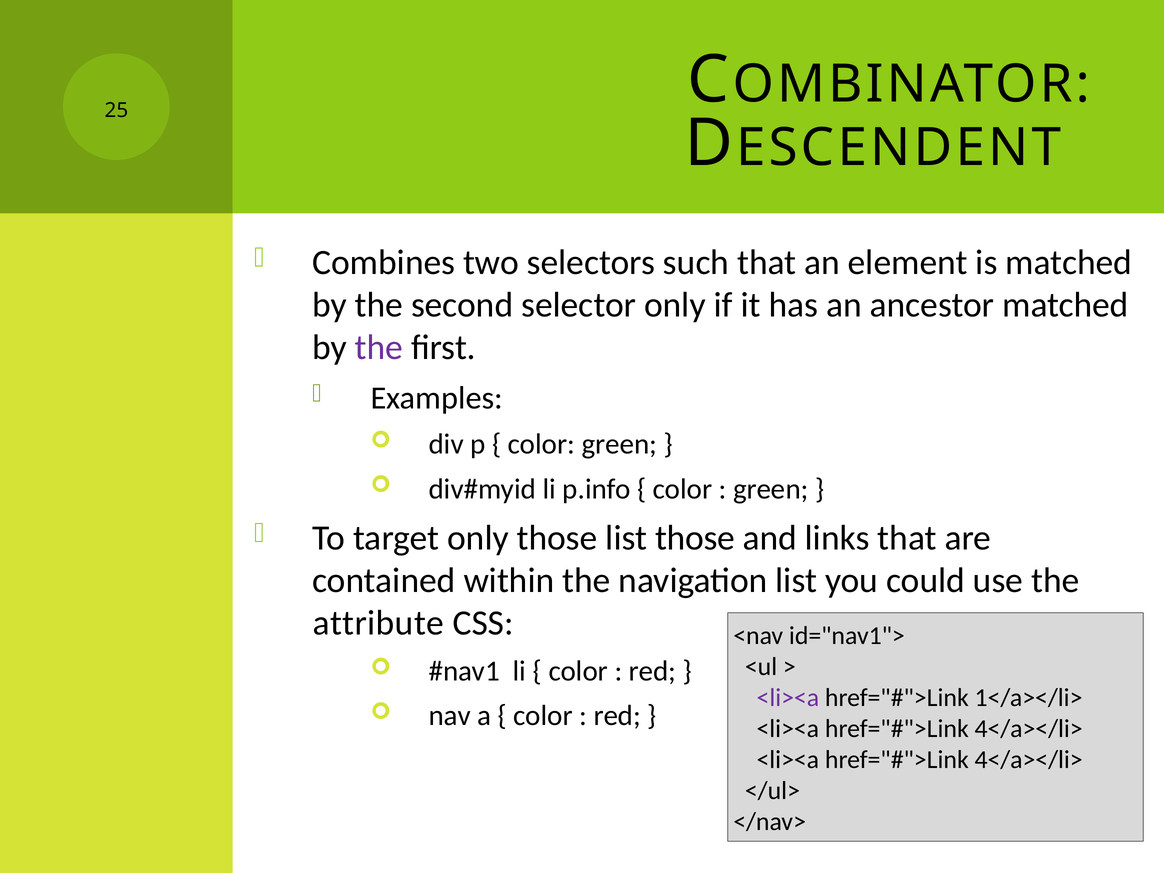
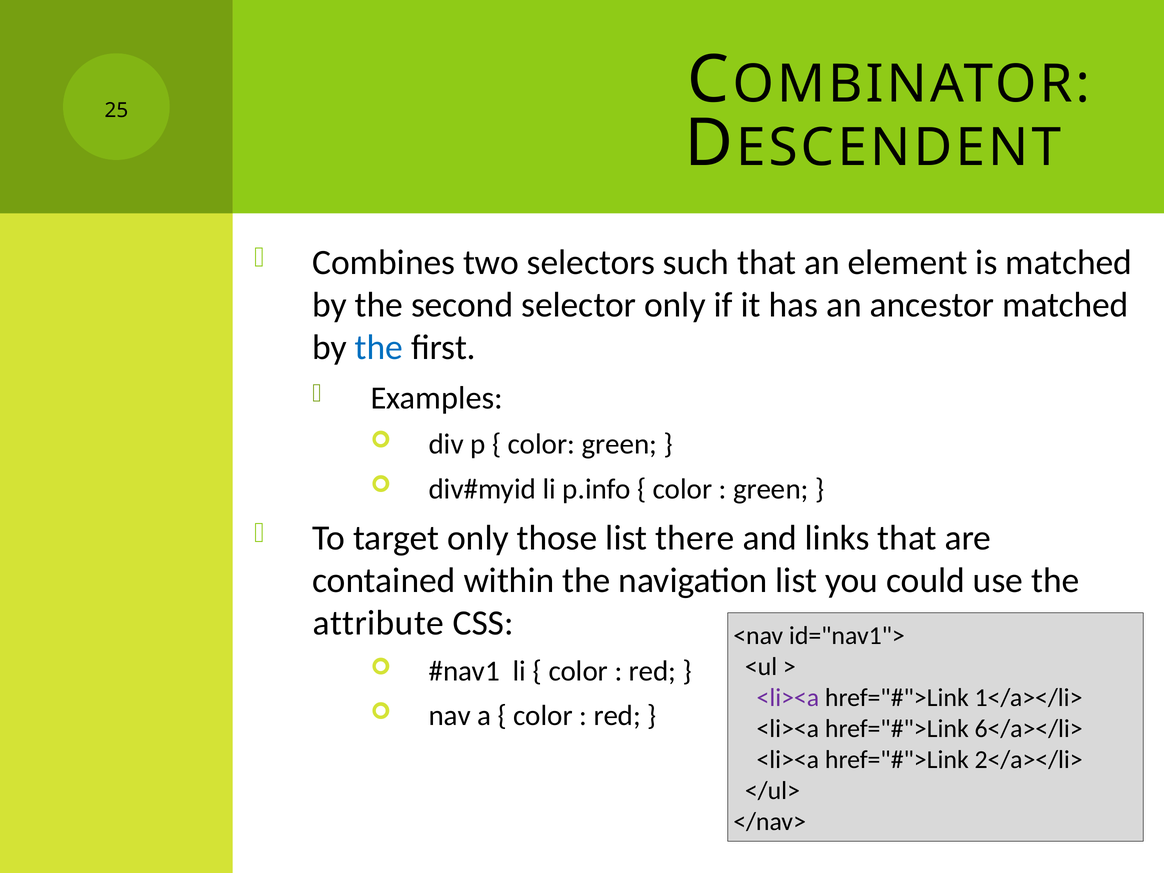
the at (379, 348) colour: purple -> blue
list those: those -> there
4</a></li> at (1029, 729): 4</a></li> -> 6</a></li>
4</a></li> at (1029, 760): 4</a></li> -> 2</a></li>
